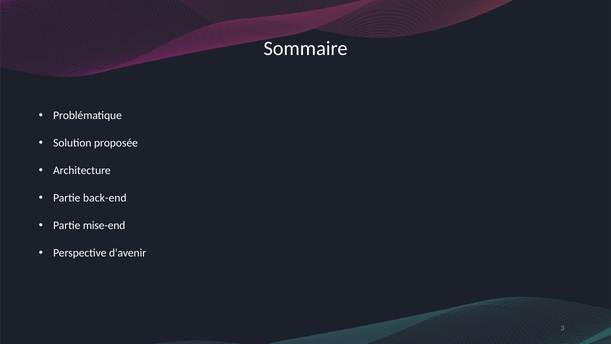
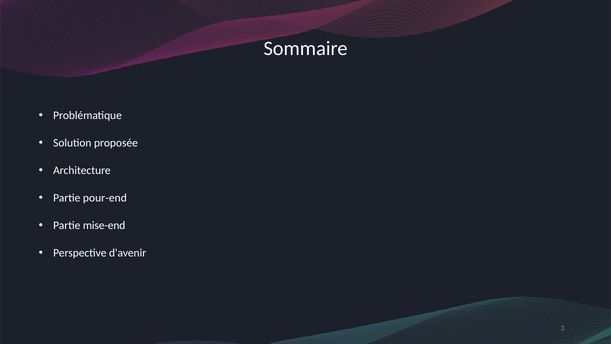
back-end: back-end -> pour-end
